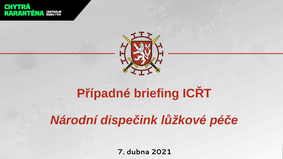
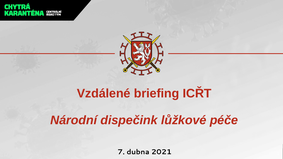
Případné: Případné -> Vzdálené
